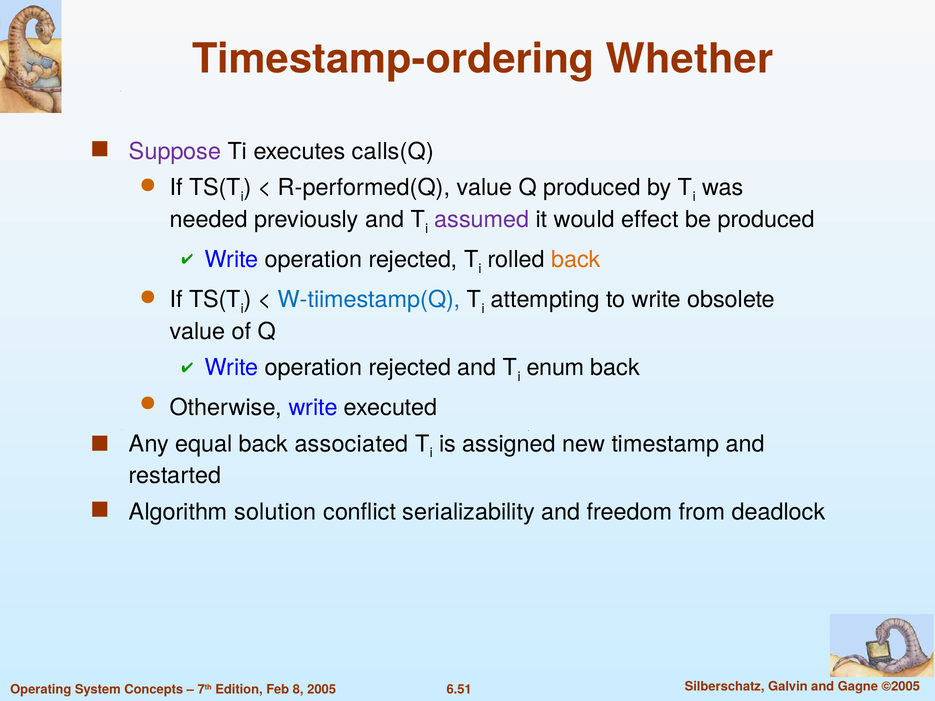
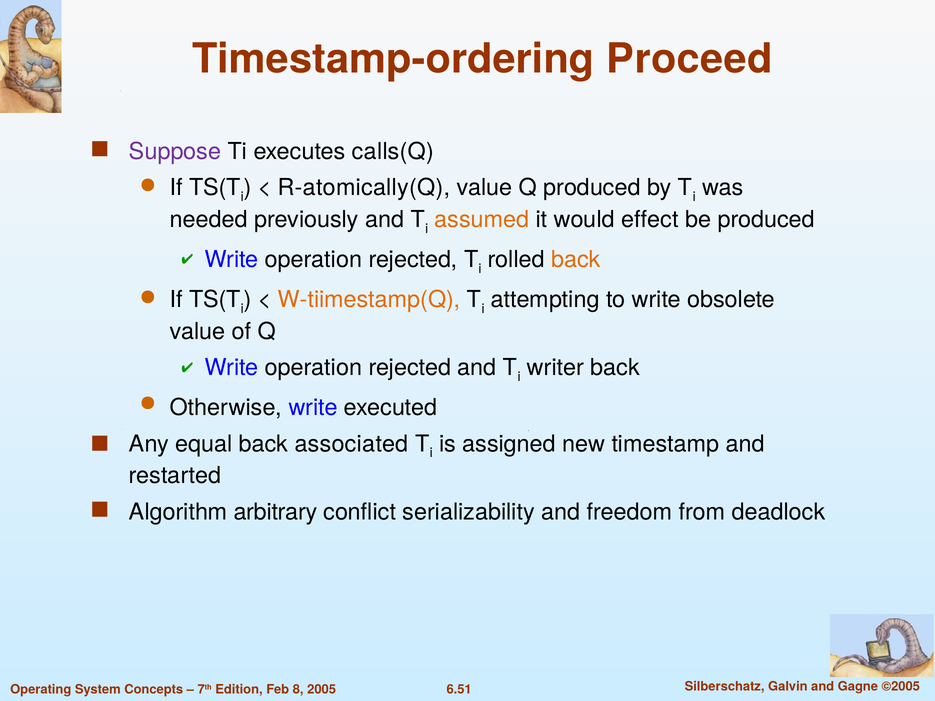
Whether: Whether -> Proceed
R-performed(Q: R-performed(Q -> R-atomically(Q
assumed colour: purple -> orange
W-tiimestamp(Q colour: blue -> orange
enum: enum -> writer
solution: solution -> arbitrary
